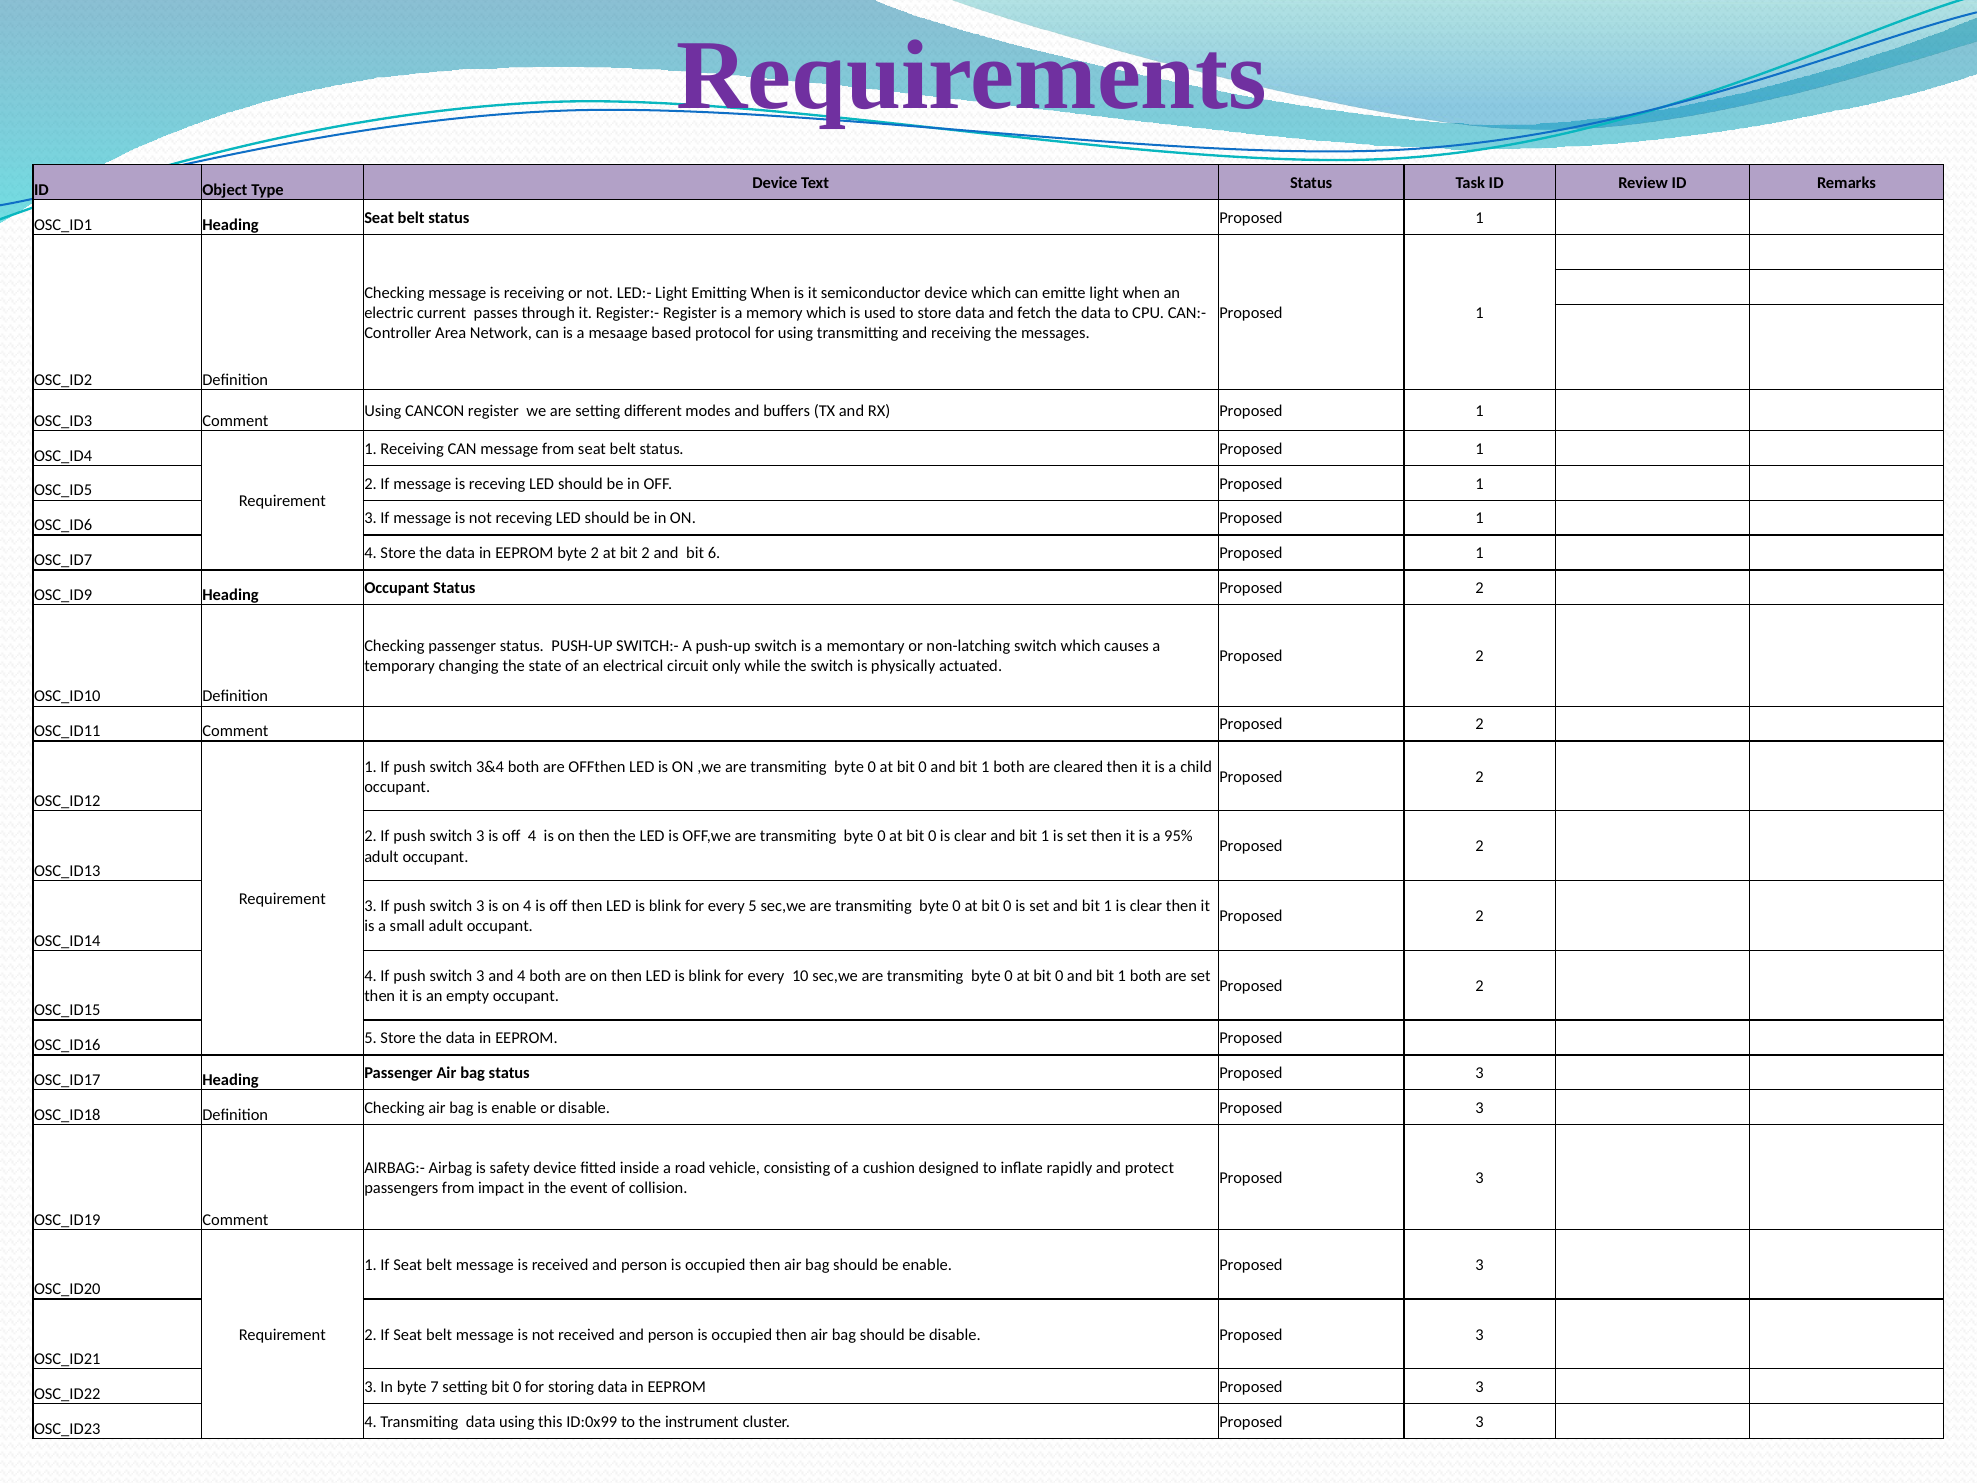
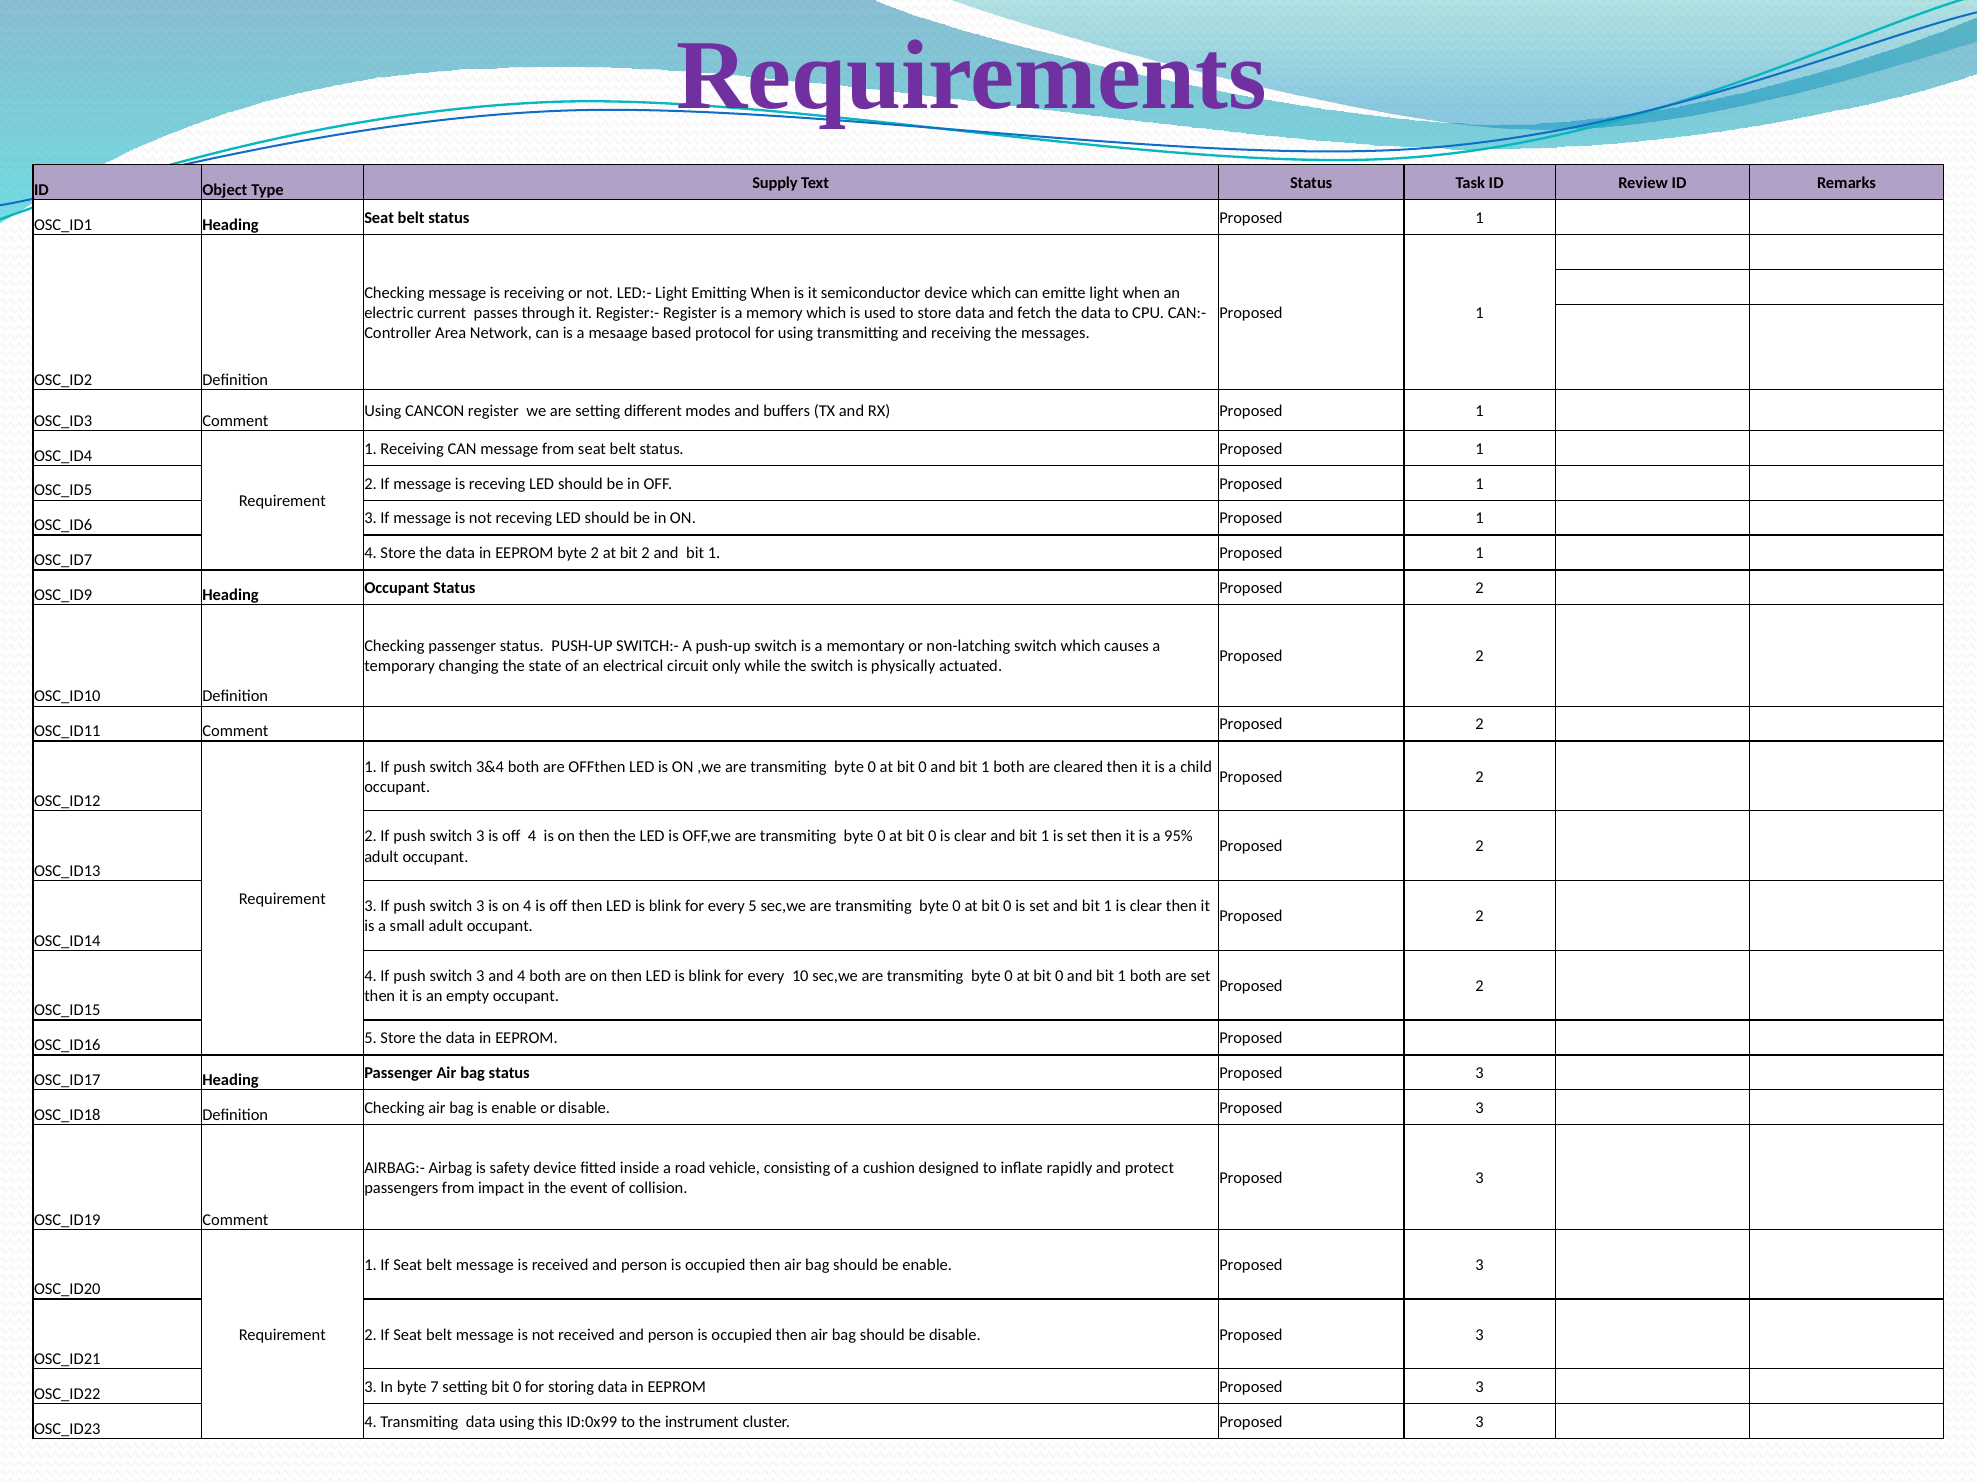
Type Device: Device -> Supply
2 and bit 6: 6 -> 1
